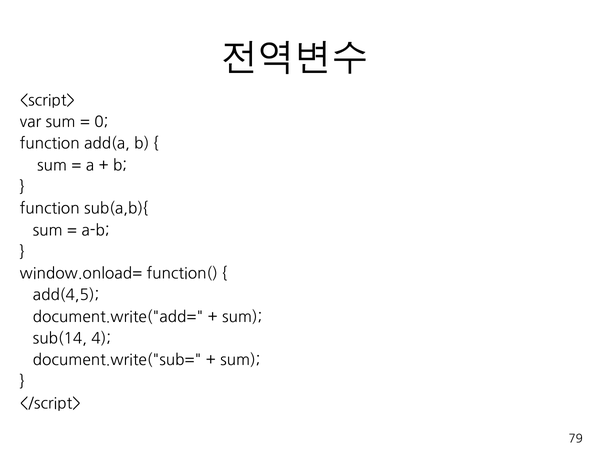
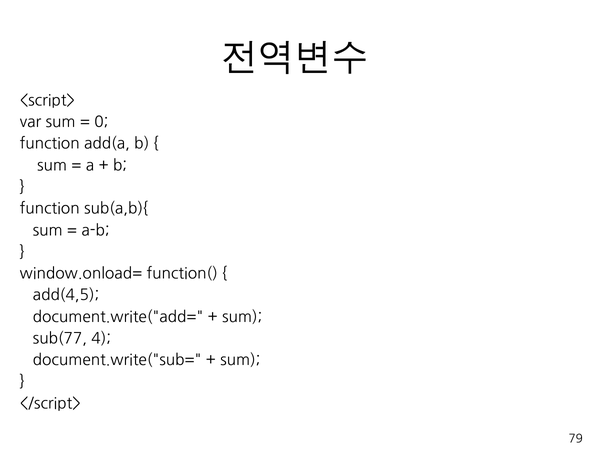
sub(14: sub(14 -> sub(77
